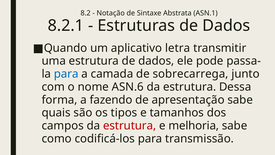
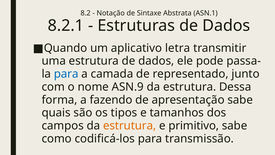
sobrecarrega: sobrecarrega -> representado
ASN.6: ASN.6 -> ASN.9
estrutura at (130, 125) colour: red -> orange
melhoria: melhoria -> primitivo
